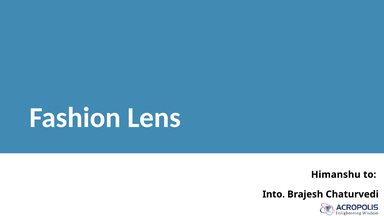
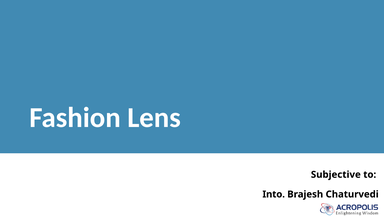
Himanshu: Himanshu -> Subjective
